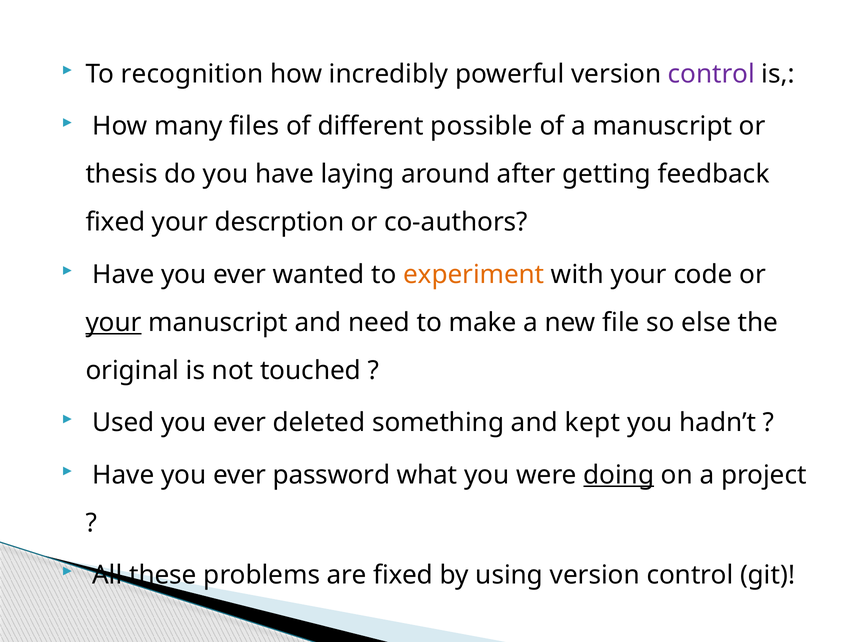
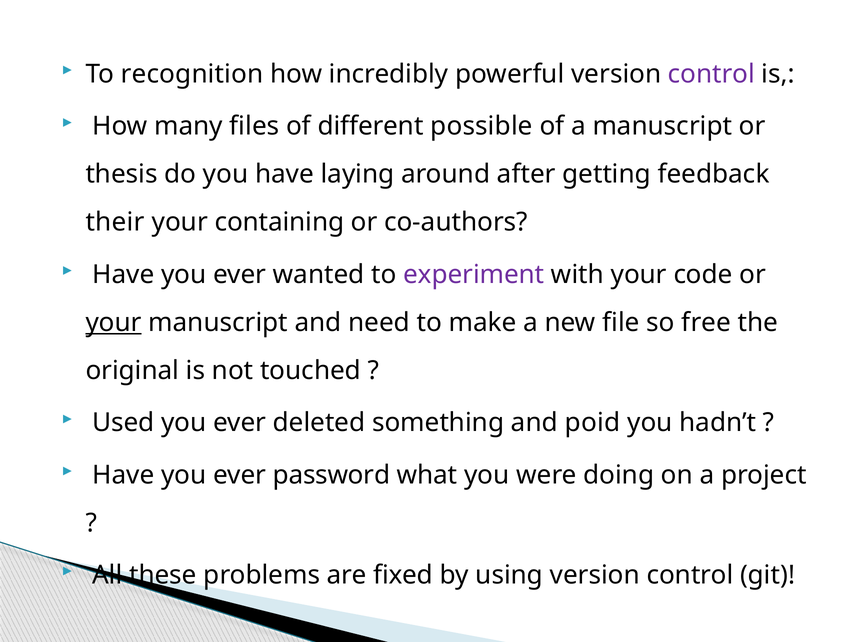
fixed at (115, 222): fixed -> their
descrption: descrption -> containing
experiment colour: orange -> purple
else: else -> free
kept: kept -> poid
doing underline: present -> none
